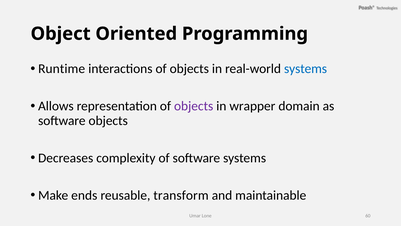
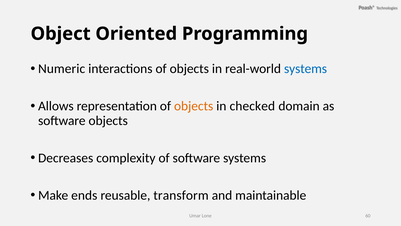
Runtime: Runtime -> Numeric
objects at (194, 106) colour: purple -> orange
wrapper: wrapper -> checked
